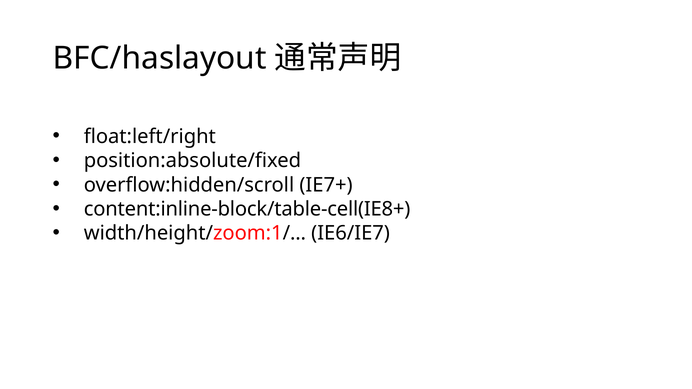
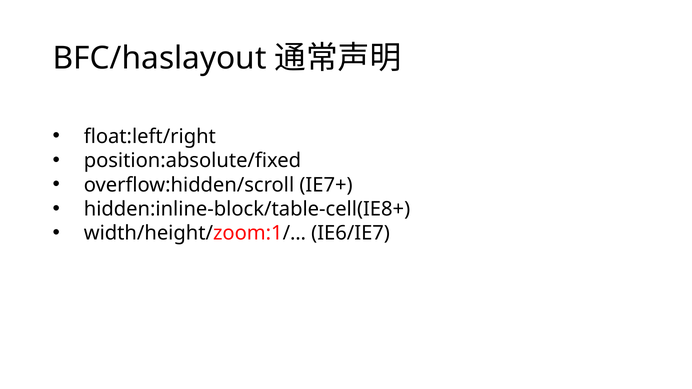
content:inline-block/table-cell(IE8+: content:inline-block/table-cell(IE8+ -> hidden:inline-block/table-cell(IE8+
